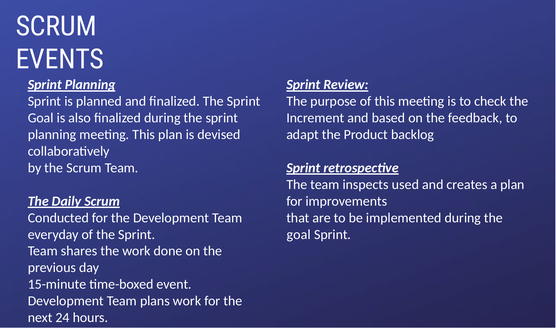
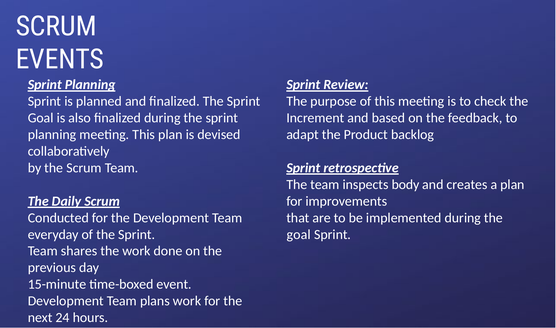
used: used -> body
